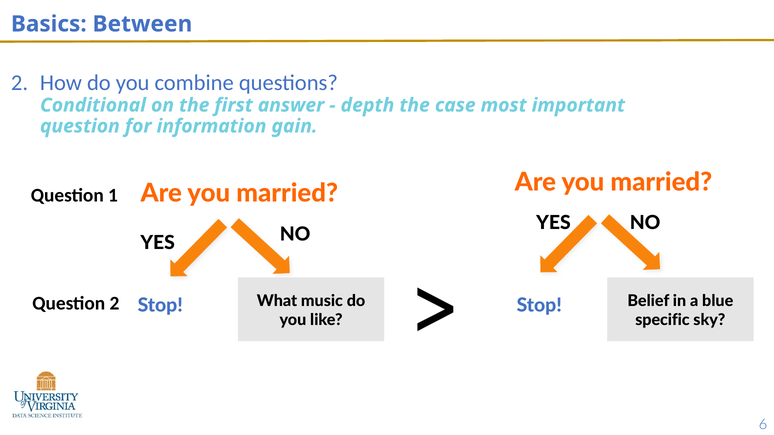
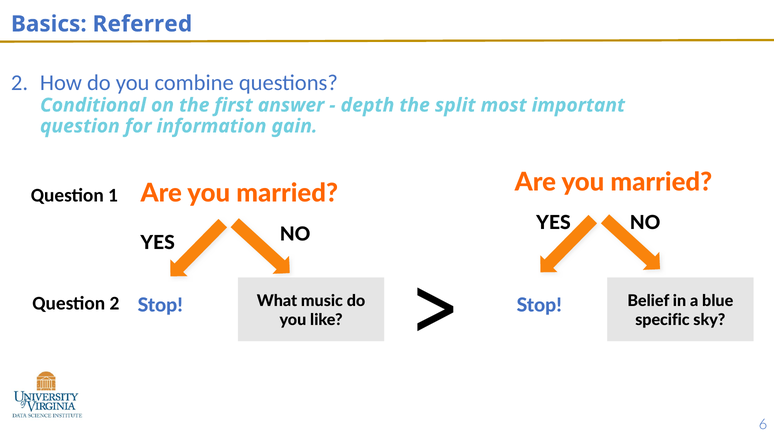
Between: Between -> Referred
case: case -> split
